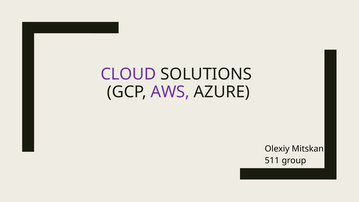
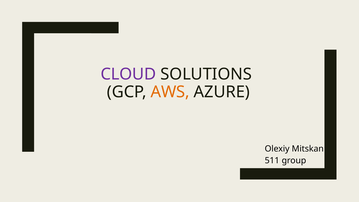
AWS colour: purple -> orange
